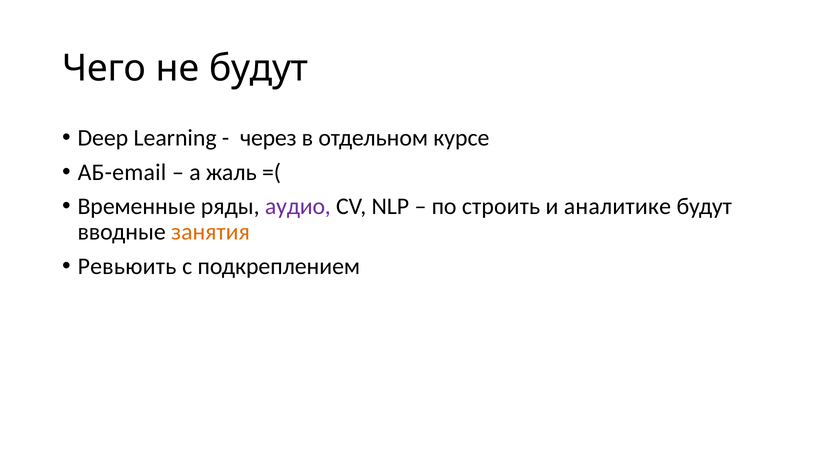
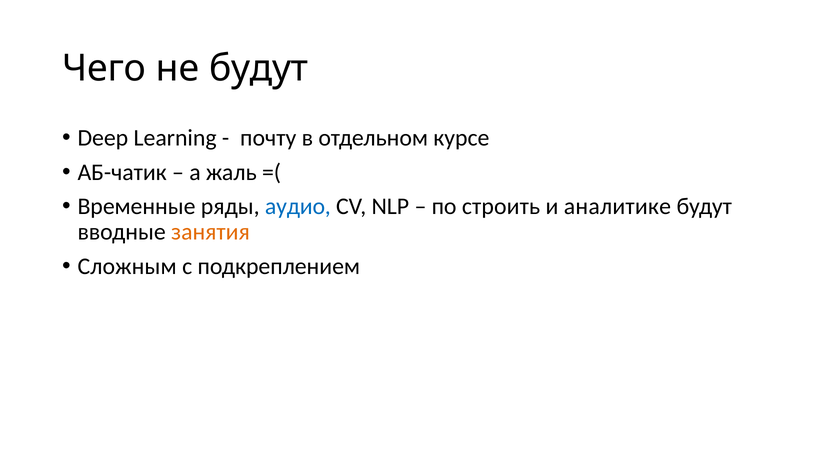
через: через -> почту
АБ-email: АБ-email -> АБ-чатик
аудио colour: purple -> blue
Ревьюить: Ревьюить -> Сложным
